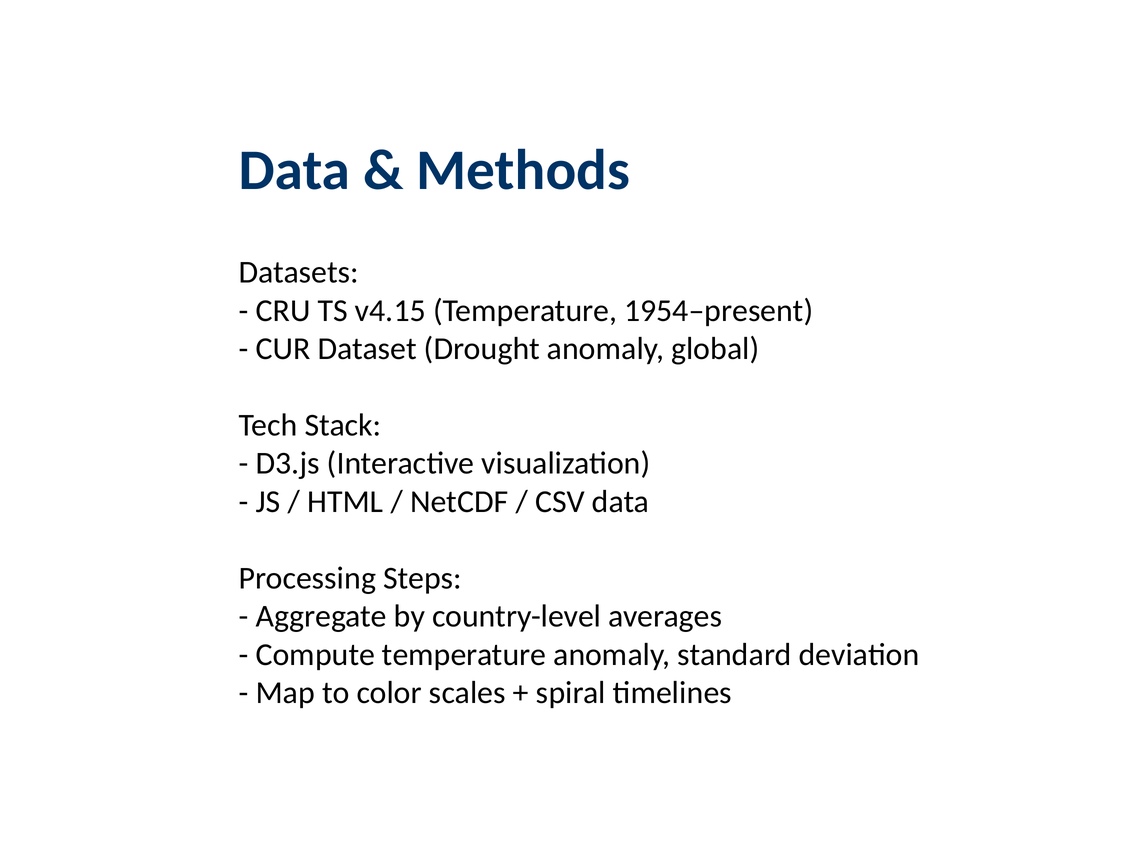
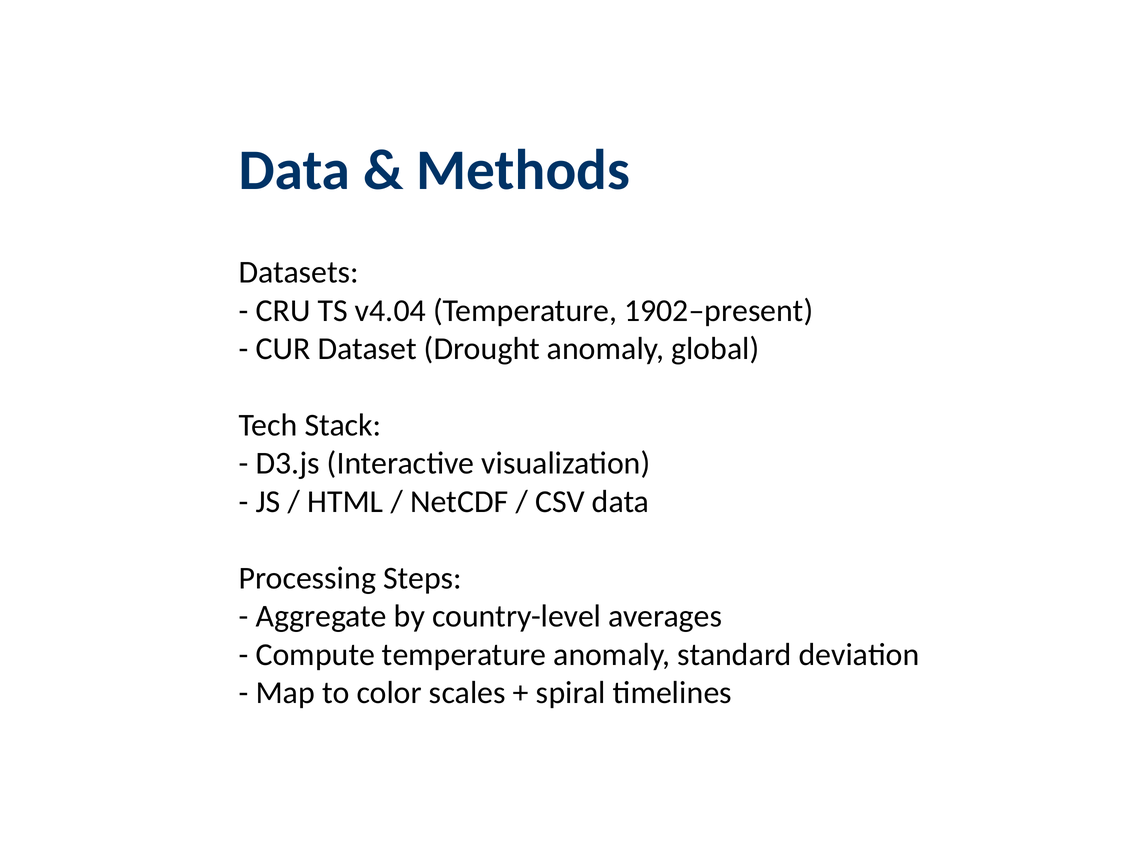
v4.15: v4.15 -> v4.04
1954–present: 1954–present -> 1902–present
